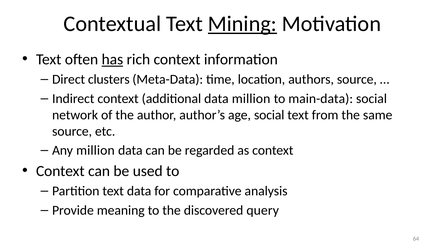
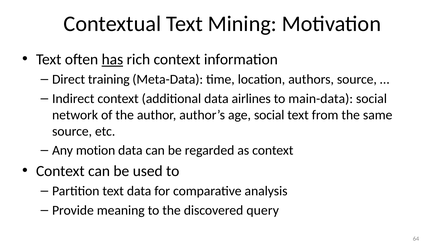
Mining underline: present -> none
clusters: clusters -> training
data million: million -> airlines
Any million: million -> motion
